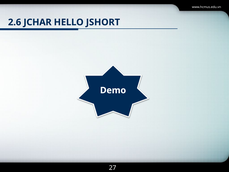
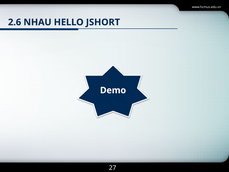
JCHAR: JCHAR -> NHAU
